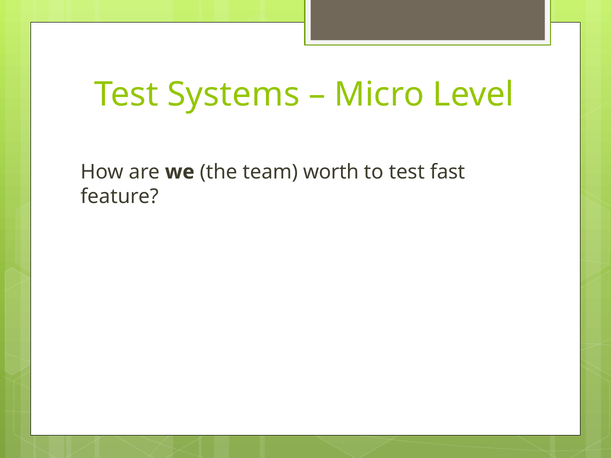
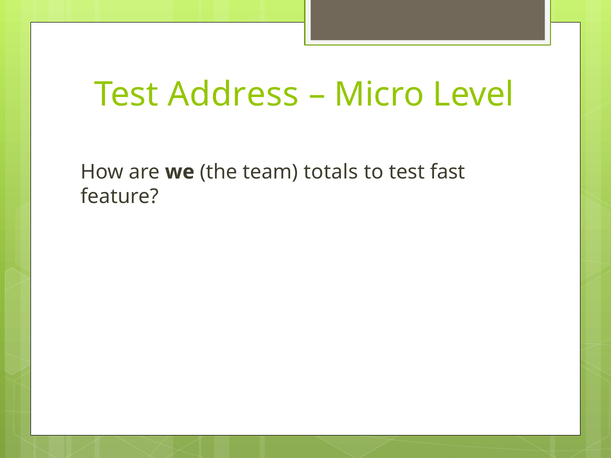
Systems: Systems -> Address
worth: worth -> totals
